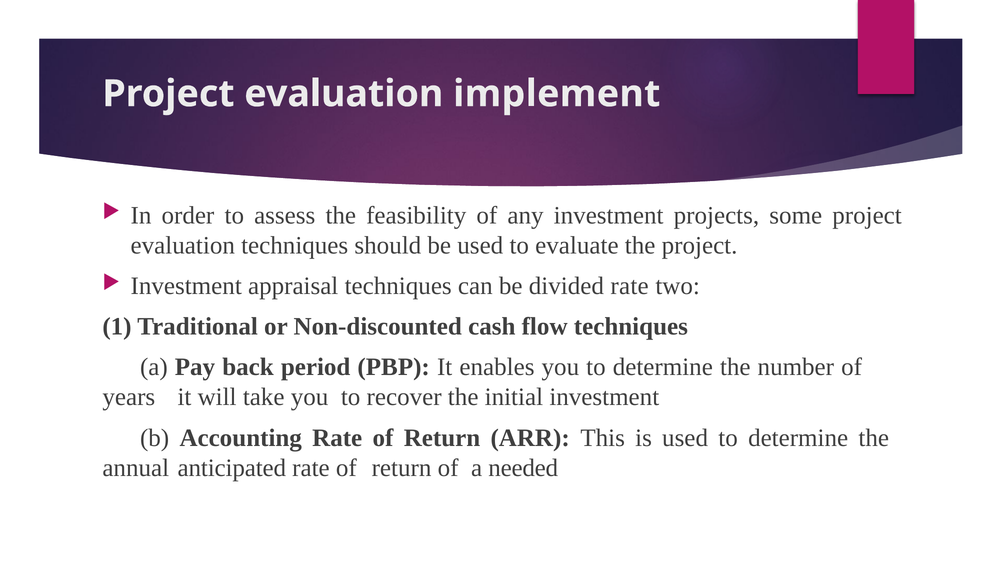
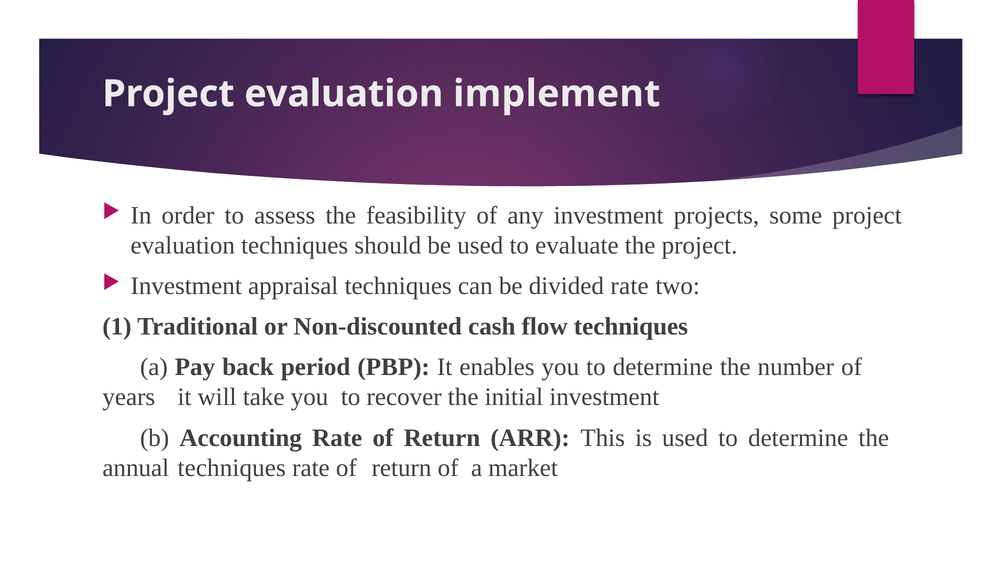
annual anticipated: anticipated -> techniques
needed: needed -> market
